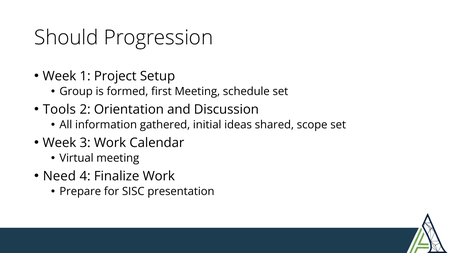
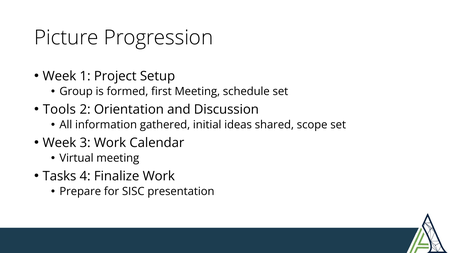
Should: Should -> Picture
Need: Need -> Tasks
